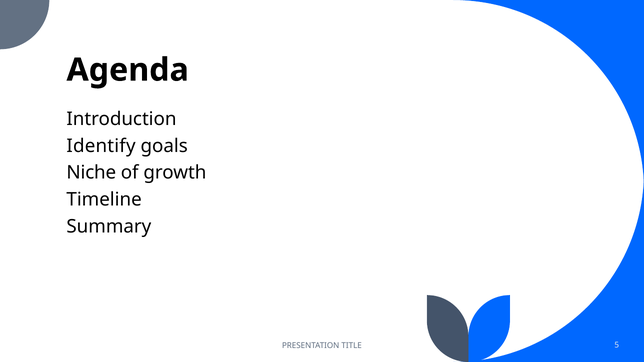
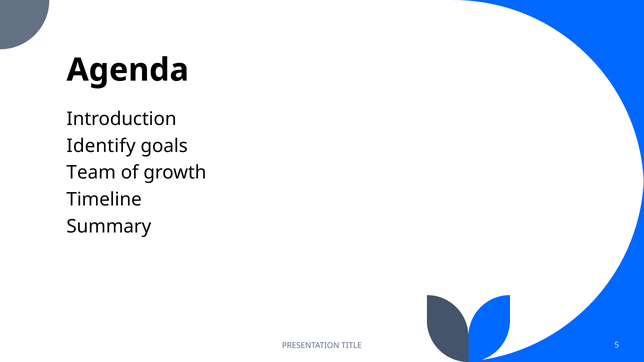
Niche: Niche -> Team
